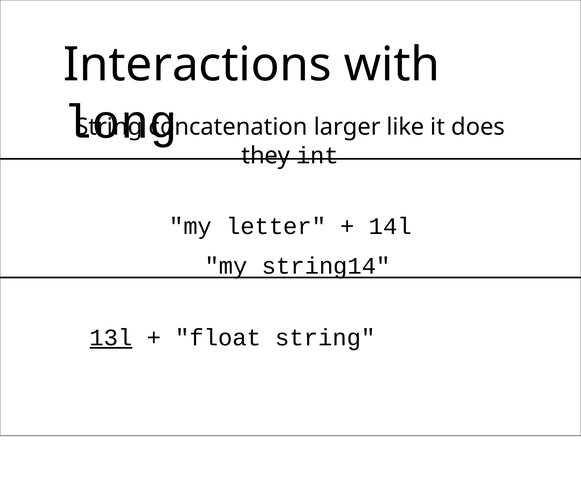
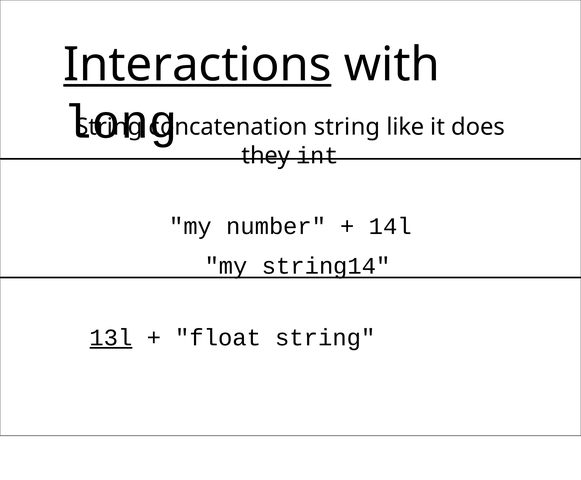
Interactions underline: none -> present
concatenation larger: larger -> string
letter: letter -> number
